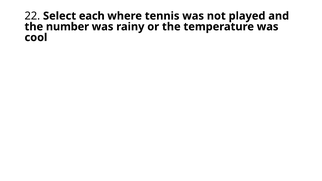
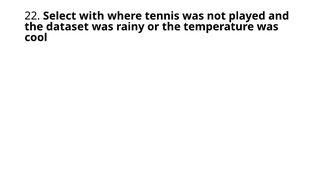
each: each -> with
number: number -> dataset
